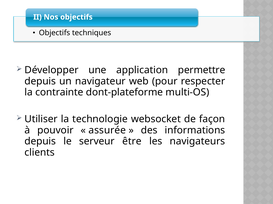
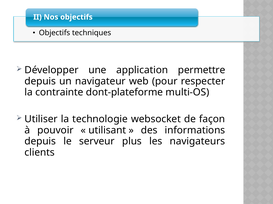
assurée: assurée -> utilisant
être: être -> plus
